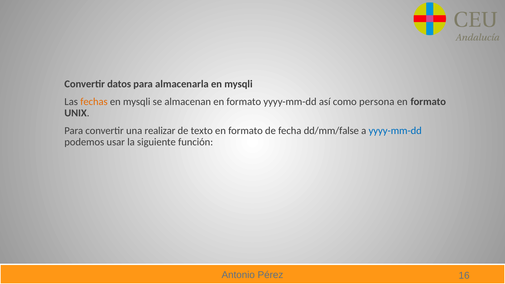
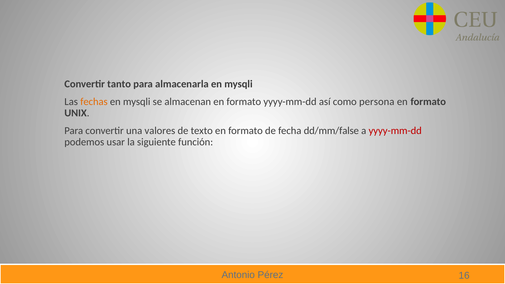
datos: datos -> tanto
realizar: realizar -> valores
yyyy-mm-dd at (395, 131) colour: blue -> red
